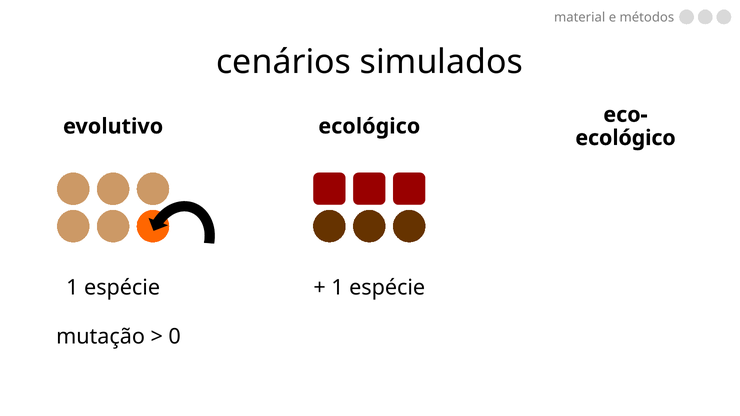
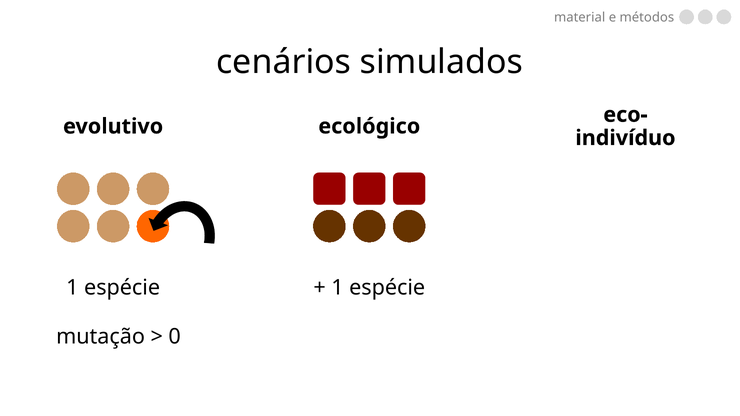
ecológico at (626, 138): ecológico -> indivíduo
